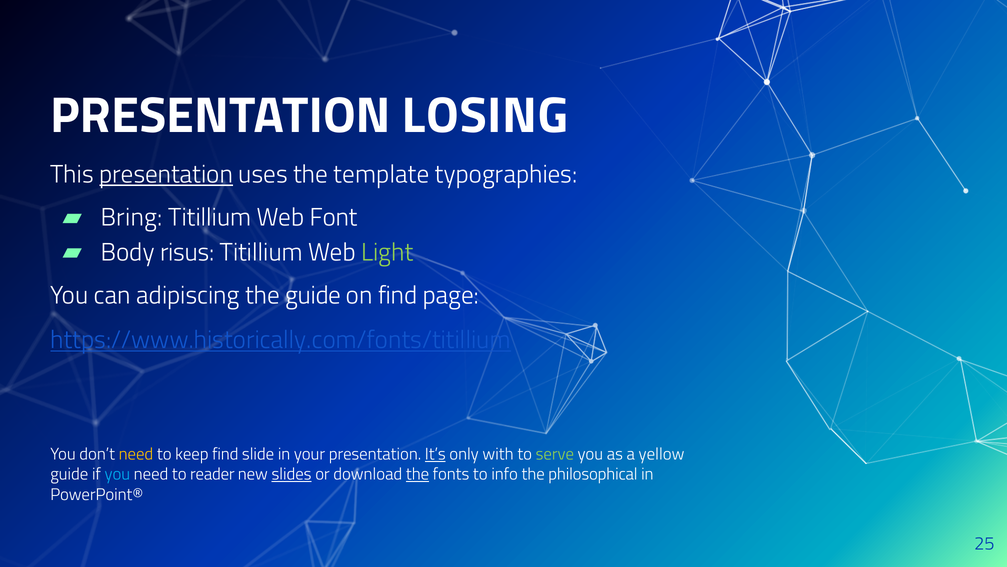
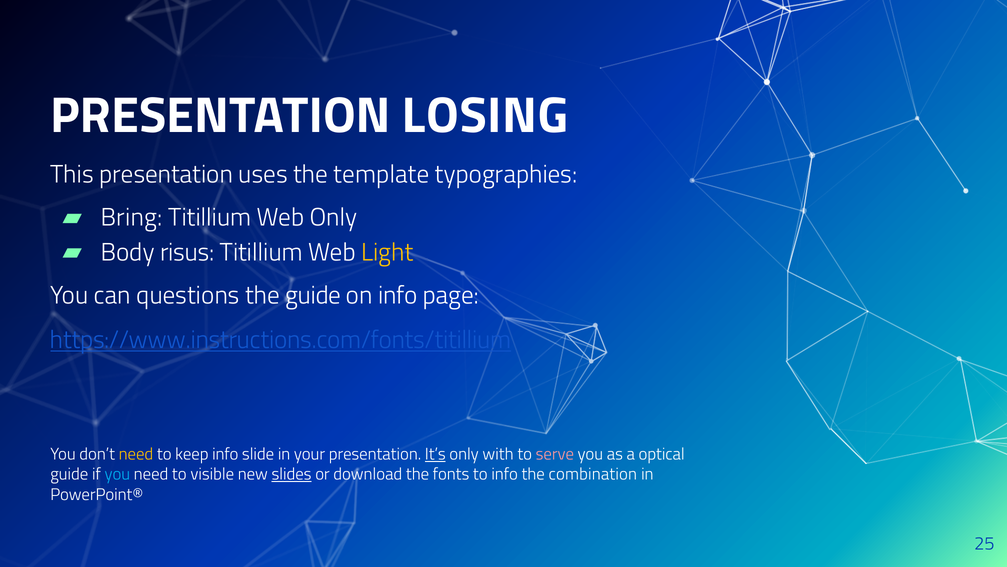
presentation at (166, 174) underline: present -> none
Web Font: Font -> Only
Light colour: light green -> yellow
adipiscing: adipiscing -> questions
on find: find -> info
https://www.historically.com/fonts/titillium: https://www.historically.com/fonts/titillium -> https://www.instructions.com/fonts/titillium
keep find: find -> info
serve colour: light green -> pink
yellow: yellow -> optical
reader: reader -> visible
the at (418, 474) underline: present -> none
philosophical: philosophical -> combination
